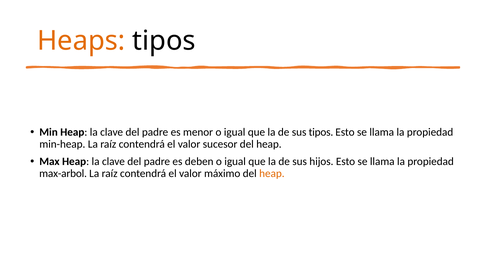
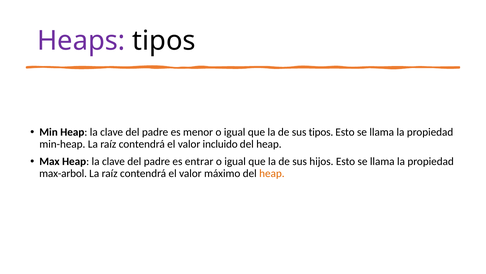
Heaps colour: orange -> purple
sucesor: sucesor -> incluido
deben: deben -> entrar
